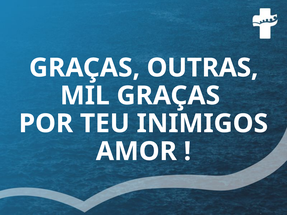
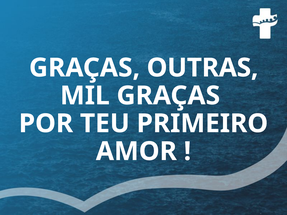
INIMIGOS: INIMIGOS -> PRIMEIRO
